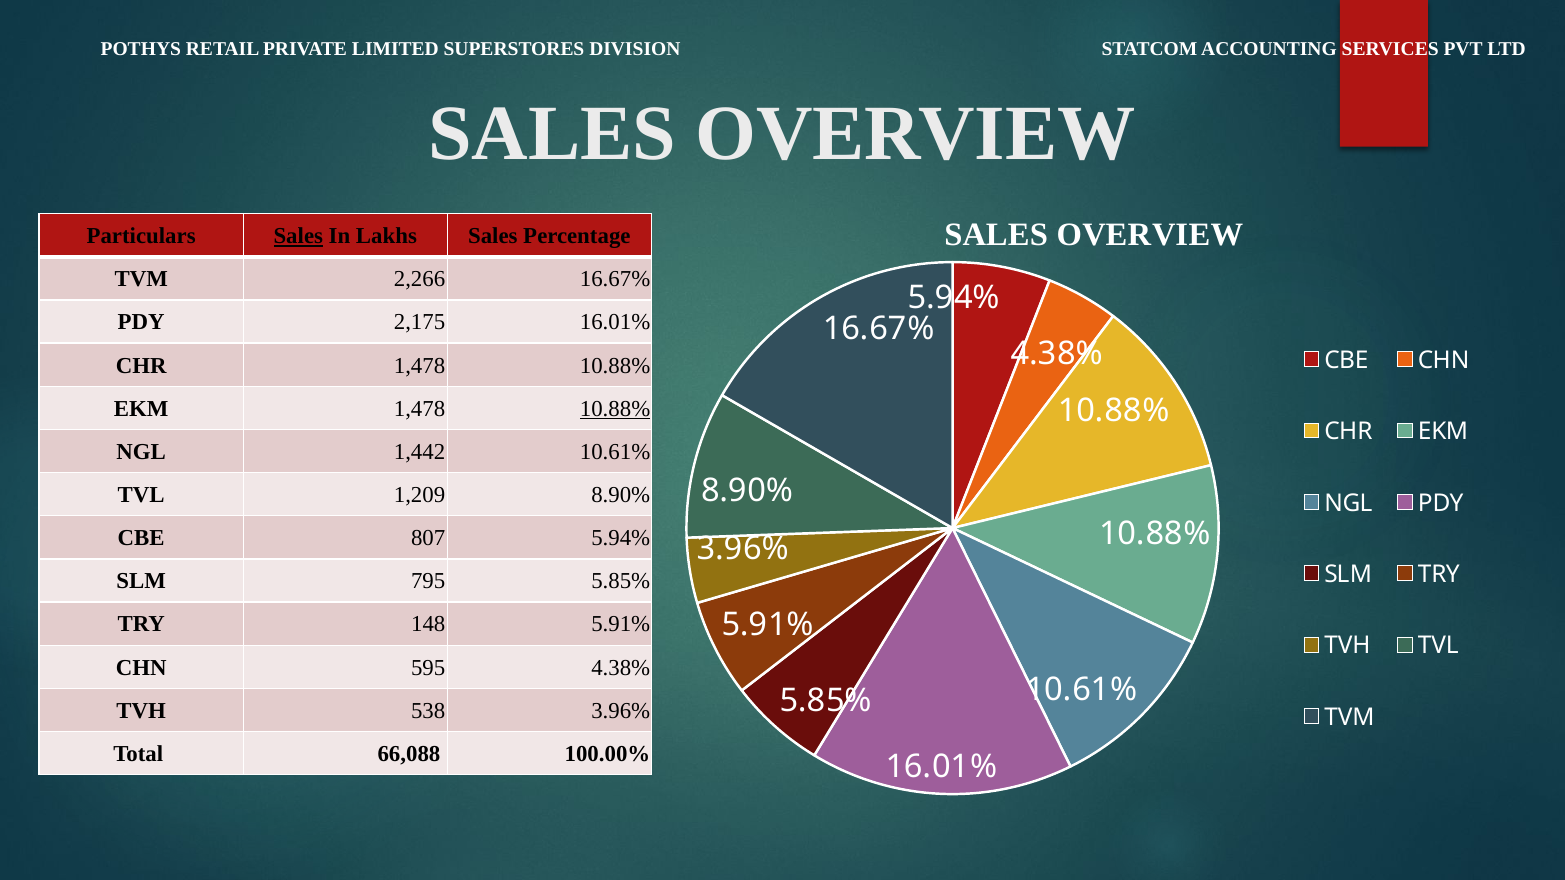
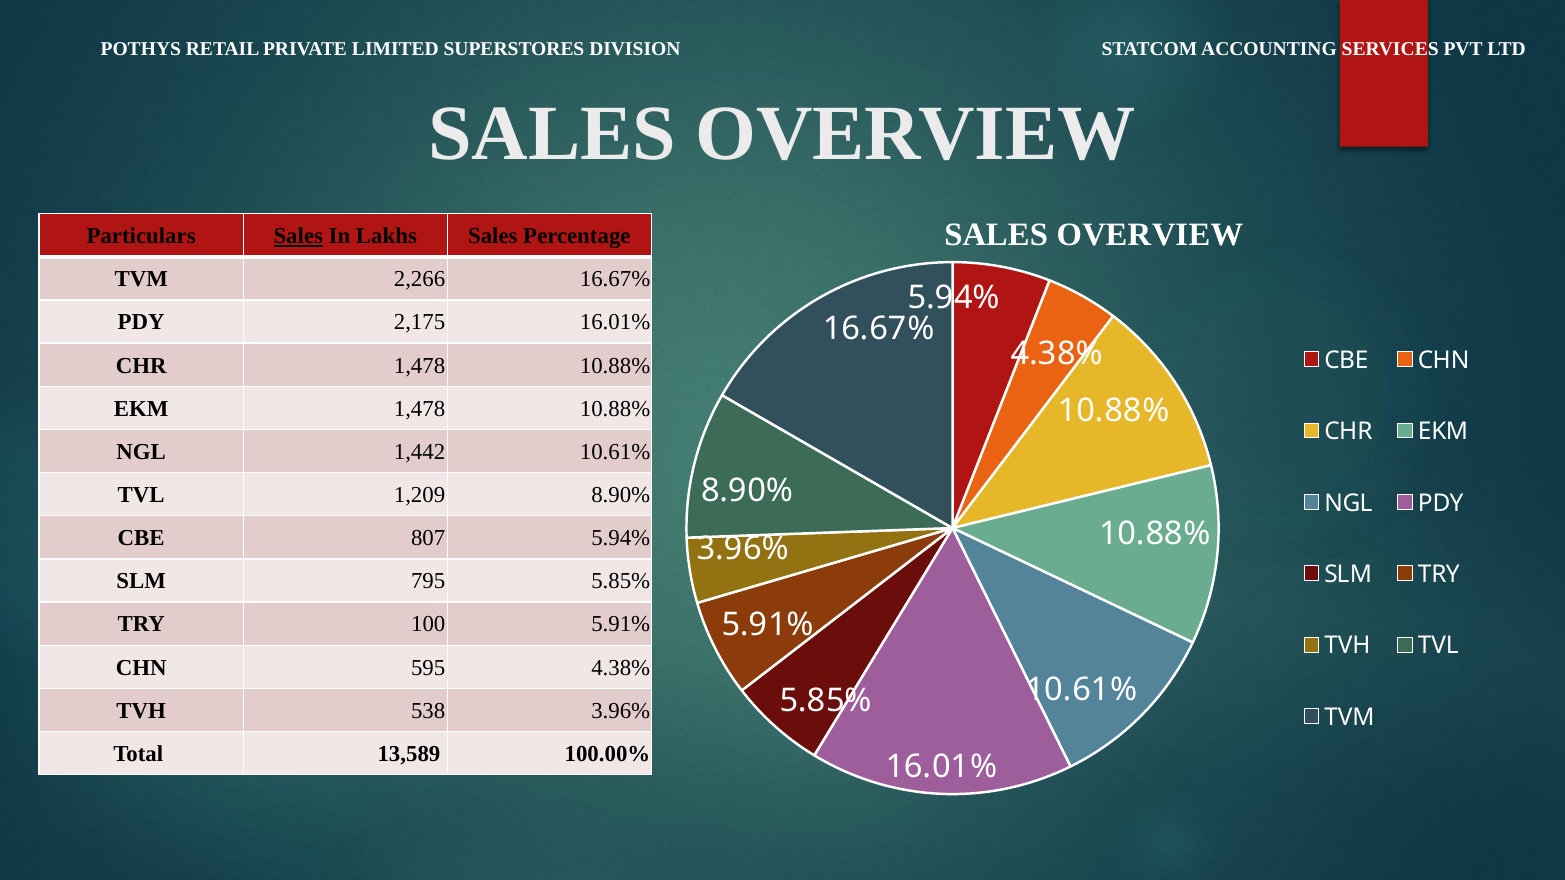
10.88% at (615, 409) underline: present -> none
148: 148 -> 100
66,088: 66,088 -> 13,589
